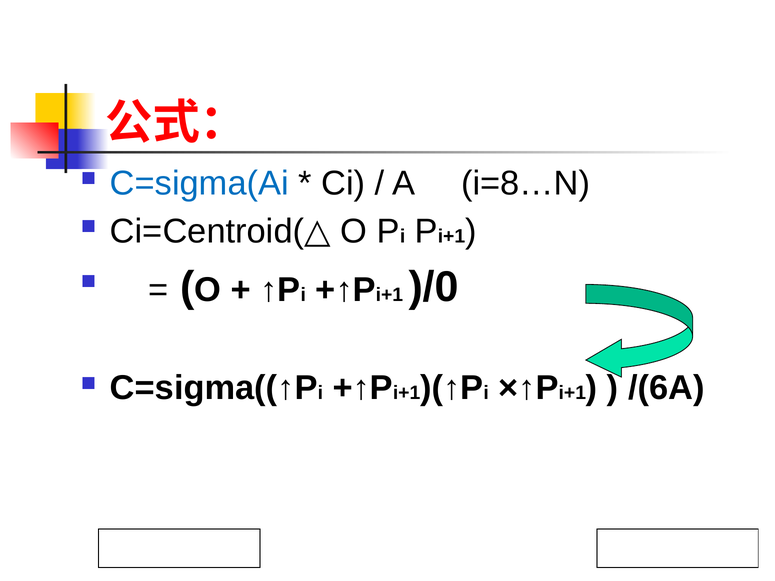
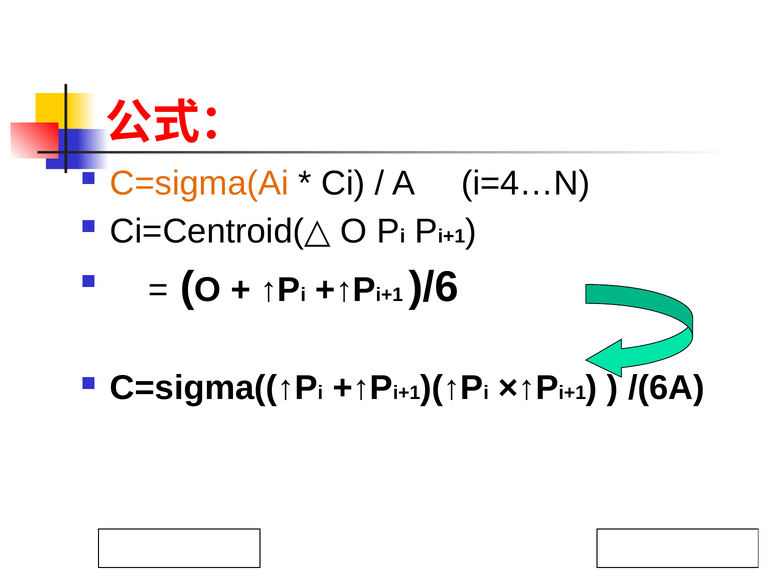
C=sigma(Ai colour: blue -> orange
i=8…N: i=8…N -> i=4…N
)/0: )/0 -> )/6
